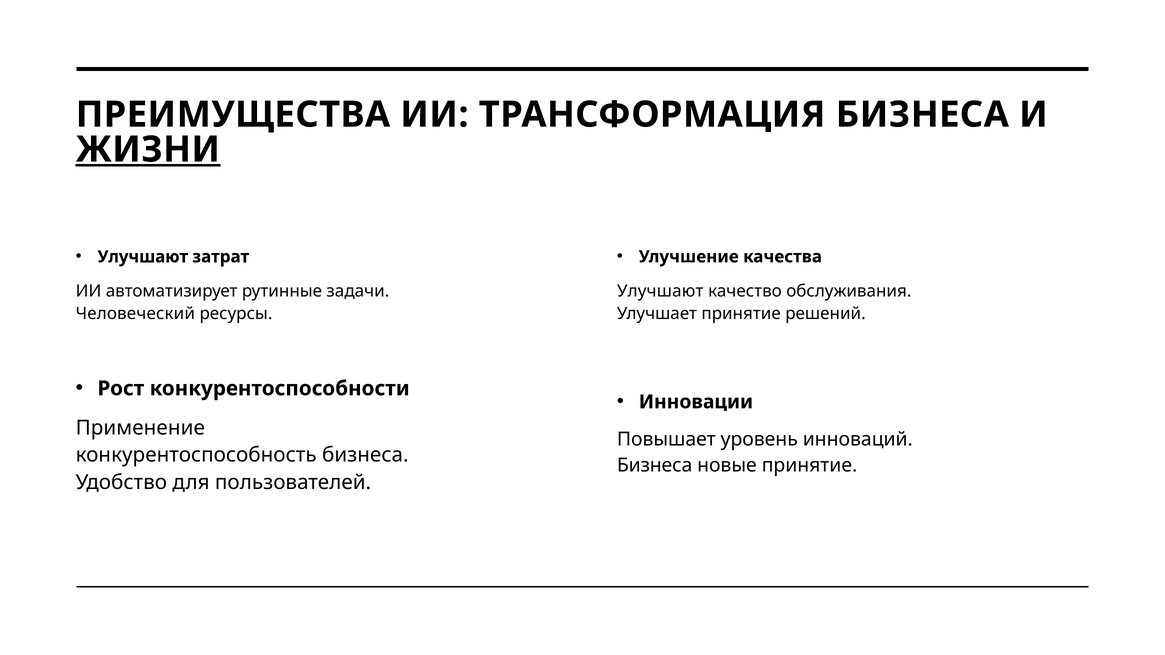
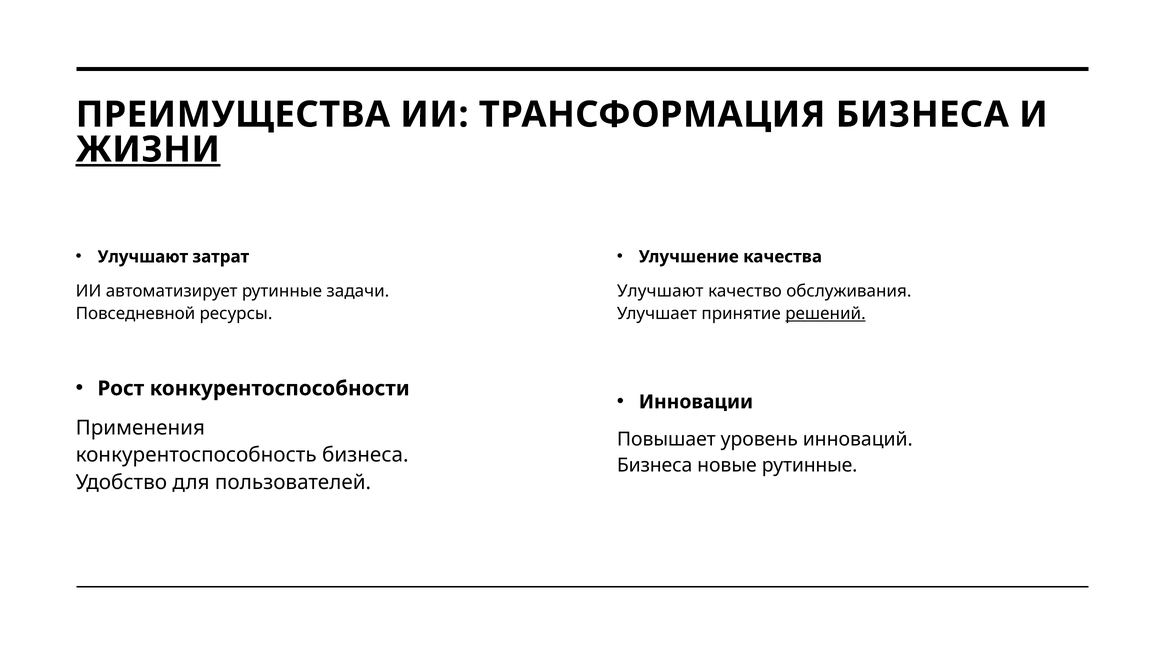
Человеческий: Человеческий -> Повседневной
решений underline: none -> present
Применение: Применение -> Применения
новые принятие: принятие -> рутинные
